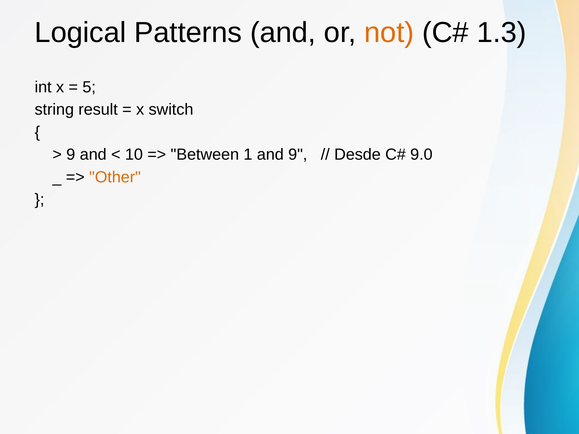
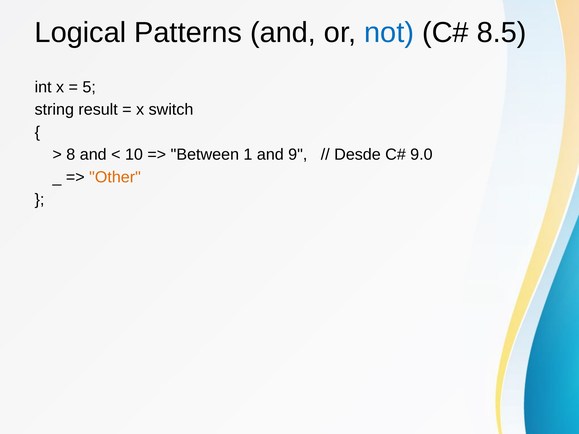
not colour: orange -> blue
1.3: 1.3 -> 8.5
9 at (71, 155): 9 -> 8
